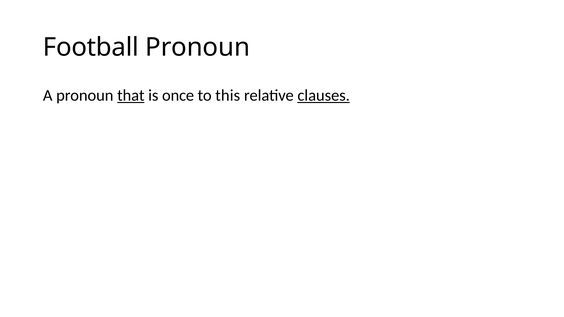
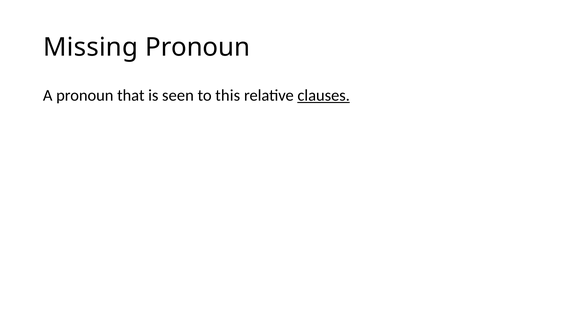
Football: Football -> Missing
that underline: present -> none
once: once -> seen
